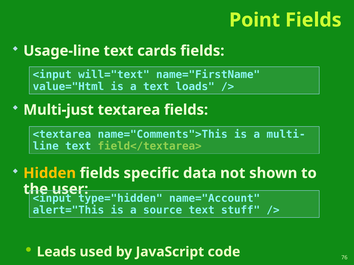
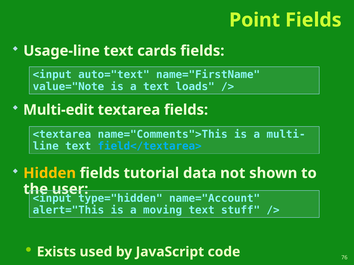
will="text: will="text -> auto="text
value="Html: value="Html -> value="Note
Multi-just: Multi-just -> Multi-edit
field</textarea> colour: light green -> light blue
specific: specific -> tutorial
source: source -> moving
Leads: Leads -> Exists
